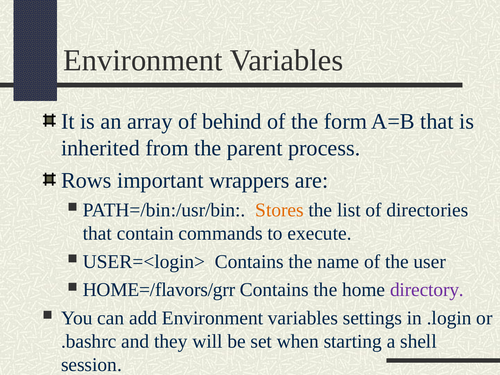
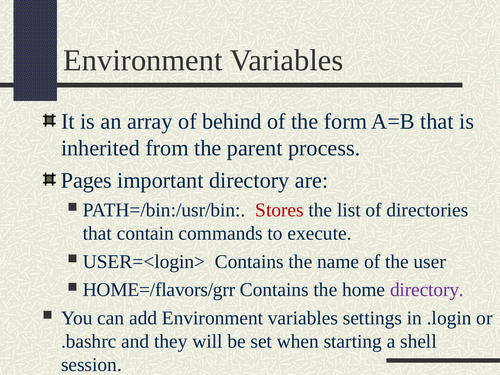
Rows: Rows -> Pages
important wrappers: wrappers -> directory
Stores colour: orange -> red
